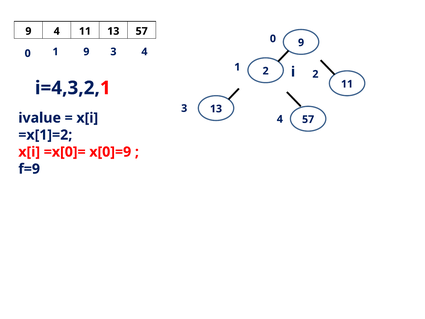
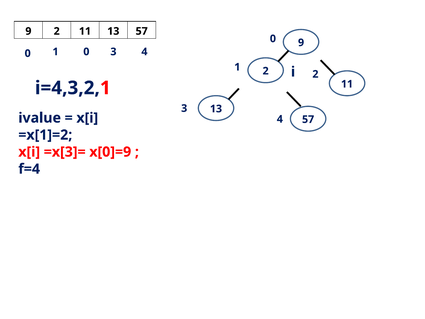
4 at (57, 31): 4 -> 2
1 9: 9 -> 0
=x[0]=: =x[0]= -> =x[3]=
f=9: f=9 -> f=4
